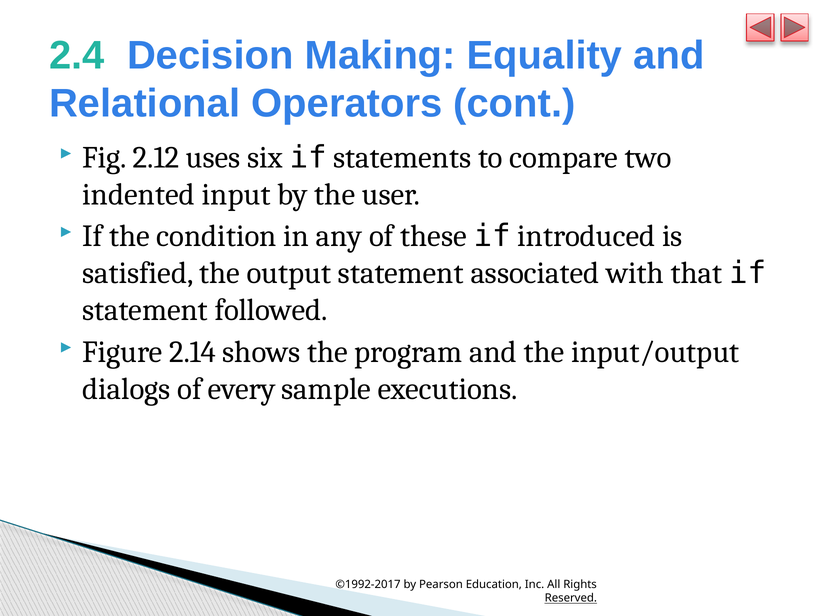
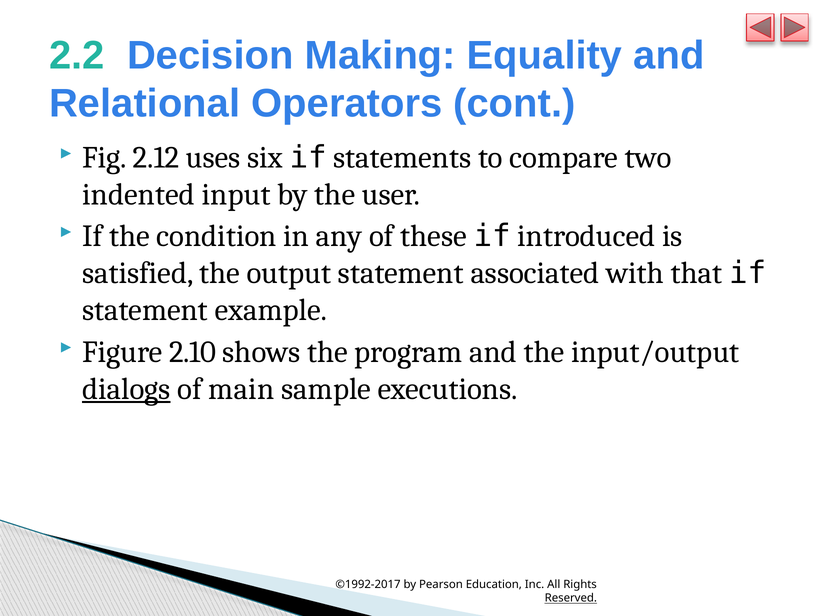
2.4: 2.4 -> 2.2
followed: followed -> example
2.14: 2.14 -> 2.10
dialogs underline: none -> present
every: every -> main
